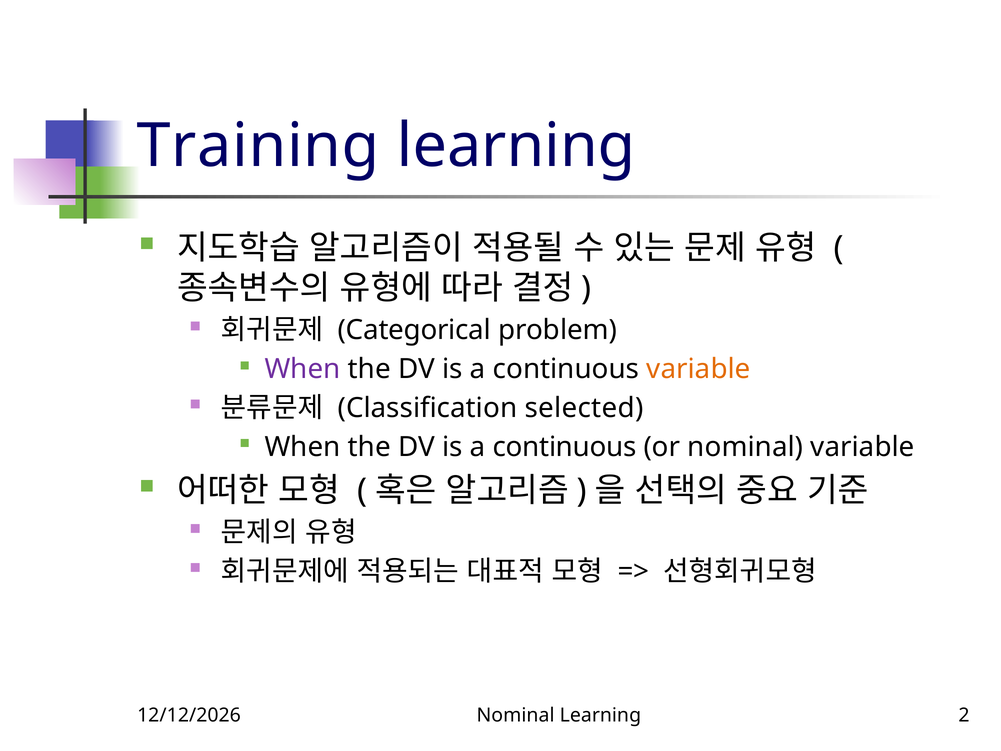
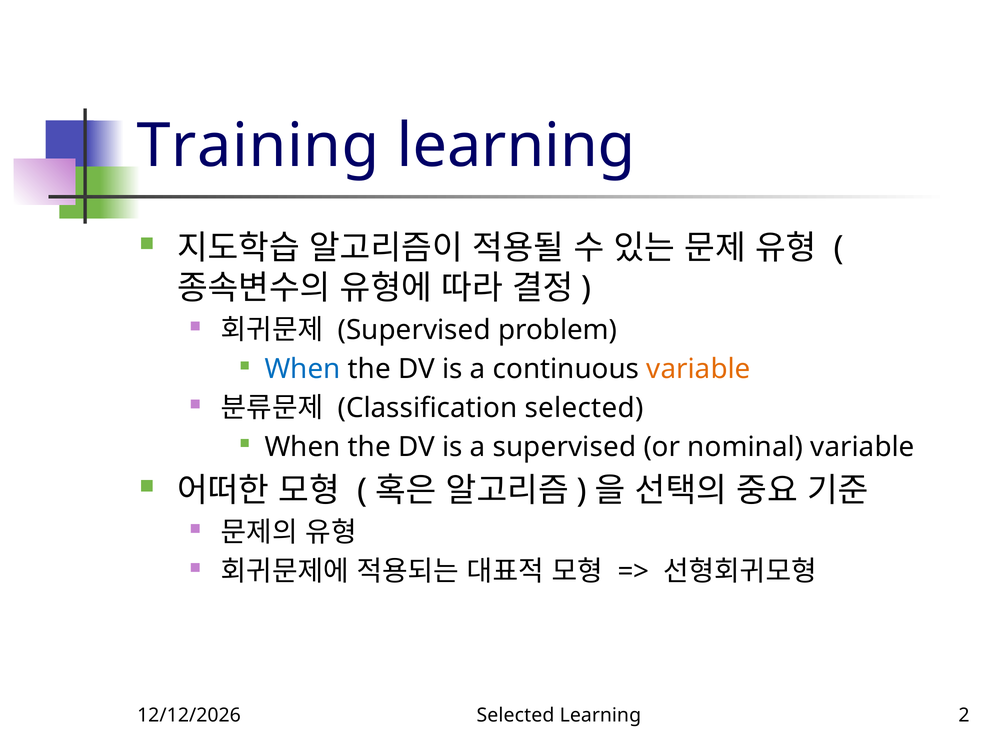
Categorical at (414, 330): Categorical -> Supervised
When at (303, 369) colour: purple -> blue
continuous at (565, 447): continuous -> supervised
Nominal at (516, 715): Nominal -> Selected
